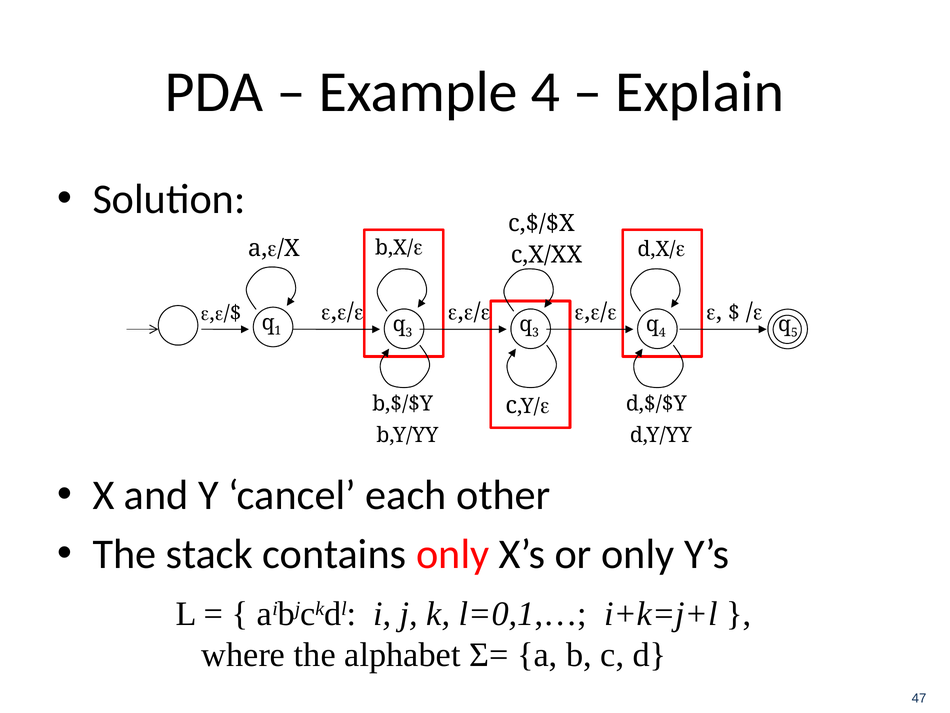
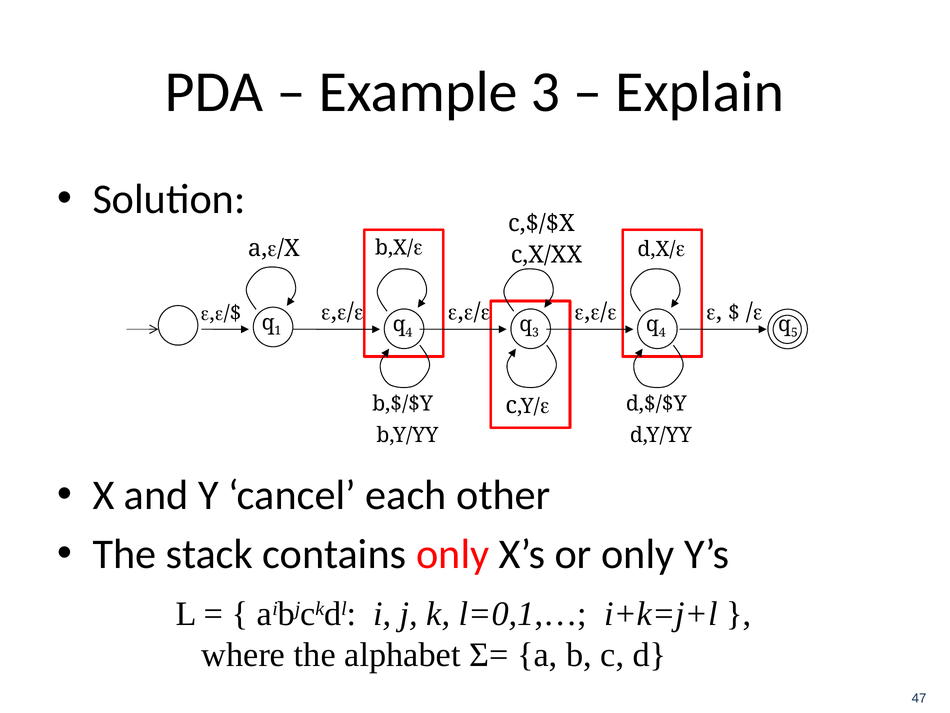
Example 4: 4 -> 3
3 at (409, 332): 3 -> 4
